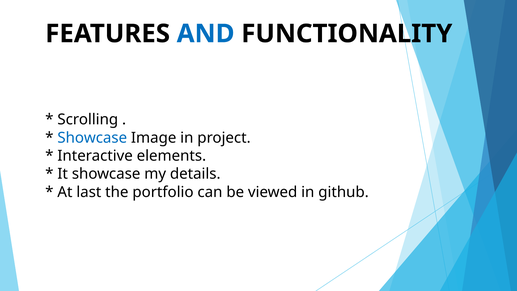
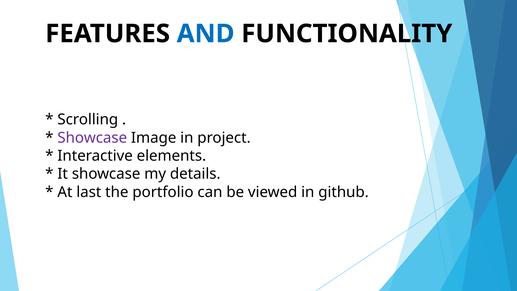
Showcase at (92, 138) colour: blue -> purple
